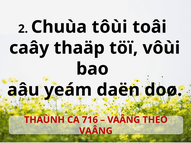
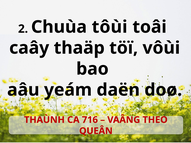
VAÂNG at (96, 131): VAÂNG -> QUEÂN
